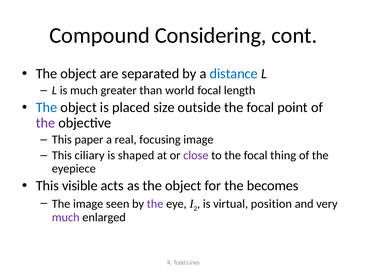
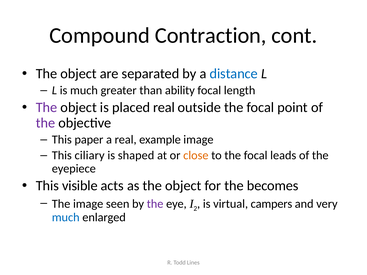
Considering: Considering -> Contraction
world: world -> ability
The at (47, 108) colour: blue -> purple
placed size: size -> real
focusing: focusing -> example
close colour: purple -> orange
thing: thing -> leads
position: position -> campers
much at (66, 218) colour: purple -> blue
